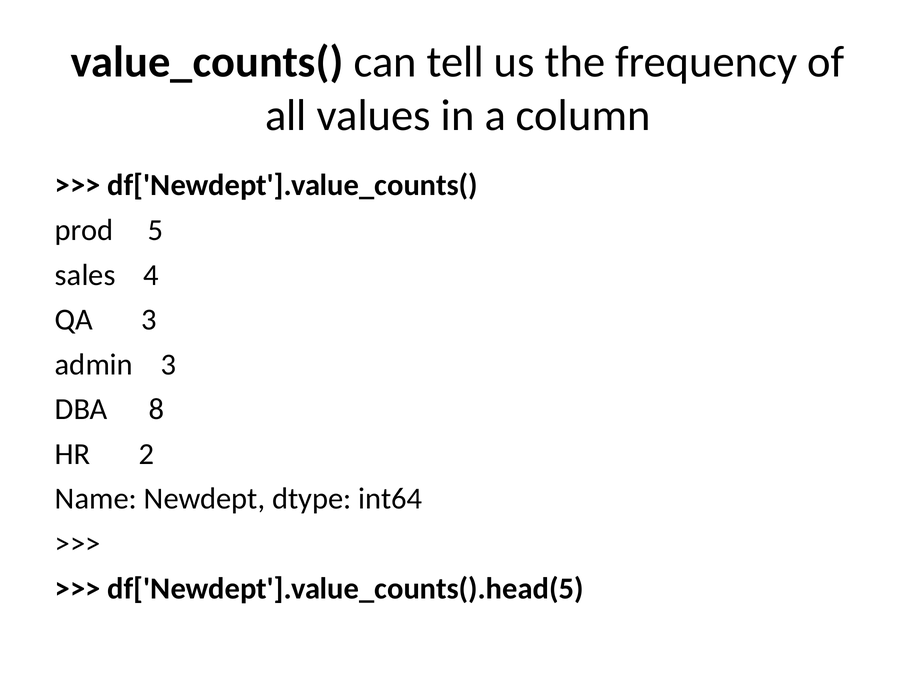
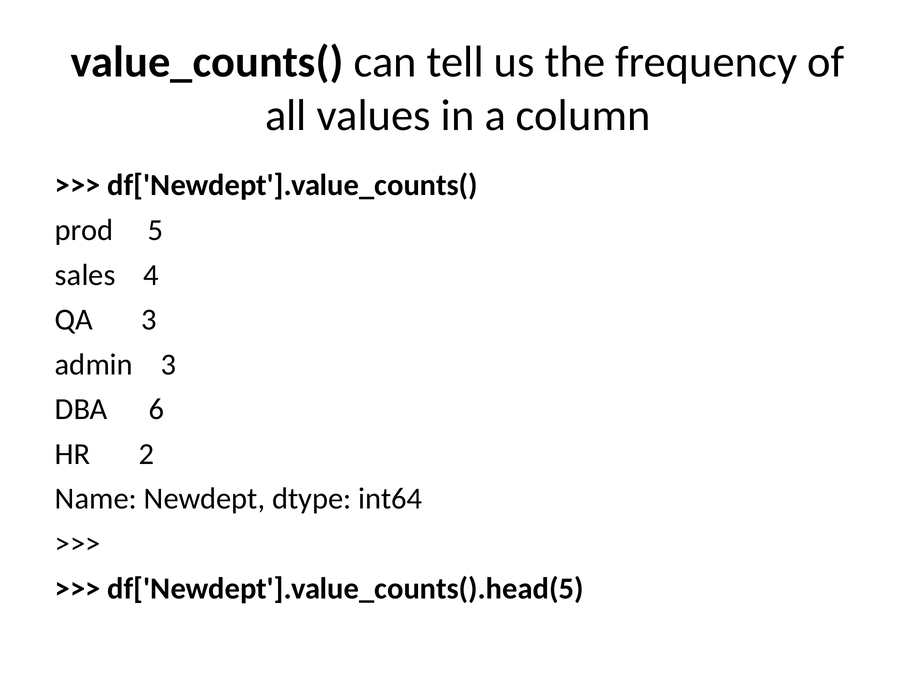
8: 8 -> 6
